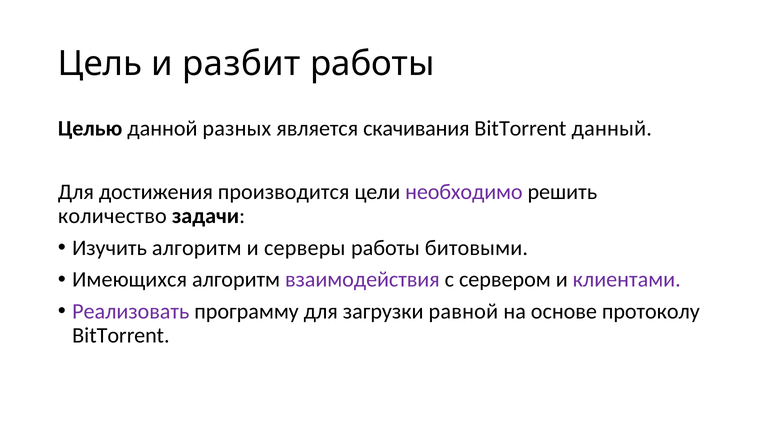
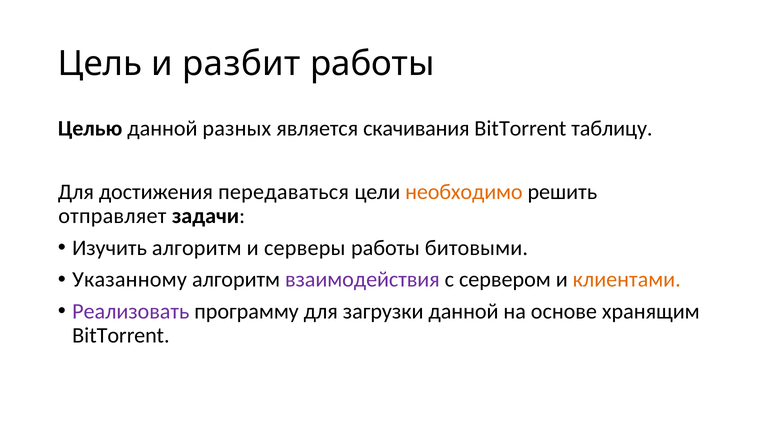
данный: данный -> таблицу
производится: производится -> передаваться
необходимо colour: purple -> orange
количество: количество -> отправляет
Имеющихся: Имеющихся -> Указанному
клиентами colour: purple -> orange
загрузки равной: равной -> данной
протоколу: протоколу -> хранящим
